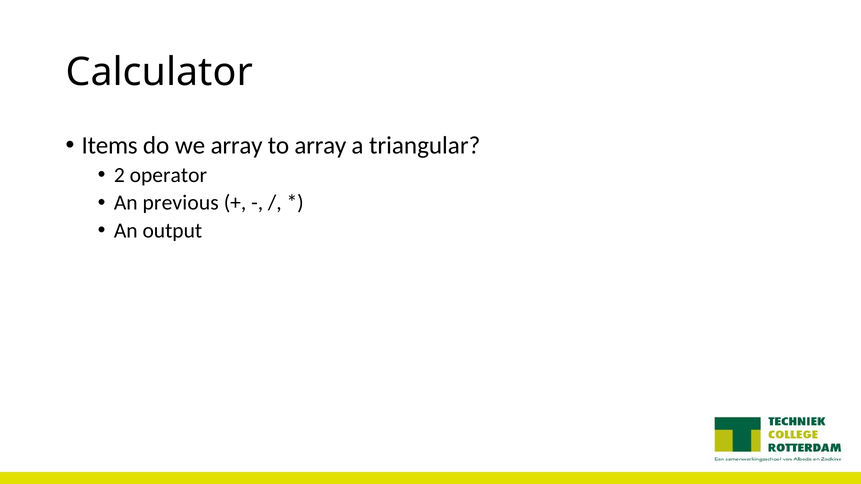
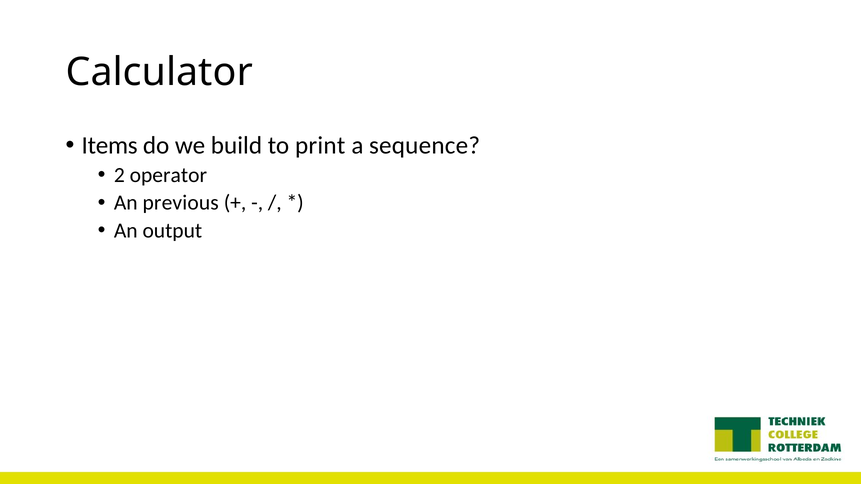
we array: array -> build
to array: array -> print
triangular: triangular -> sequence
